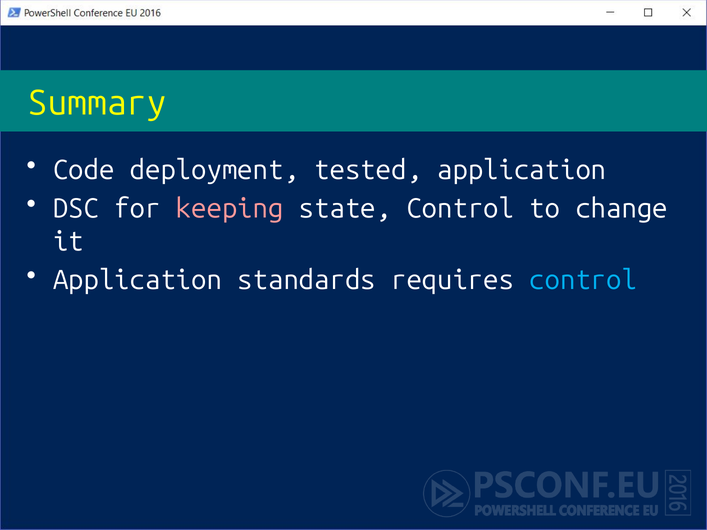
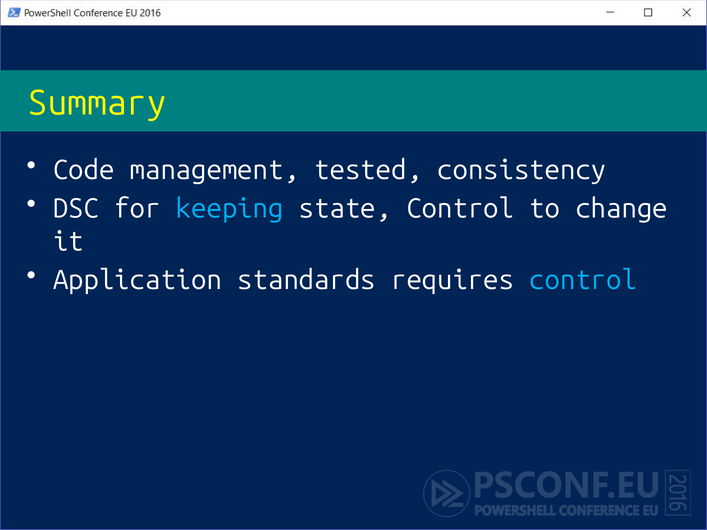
deployment: deployment -> management
tested application: application -> consistency
keeping colour: pink -> light blue
